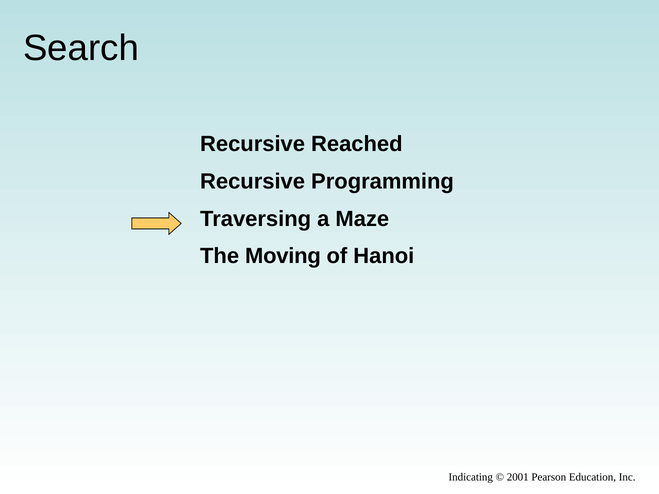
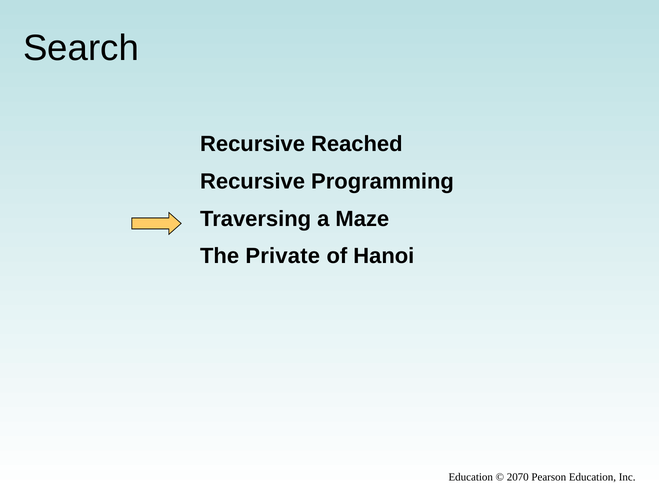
Moving: Moving -> Private
Indicating at (471, 477): Indicating -> Education
2001: 2001 -> 2070
